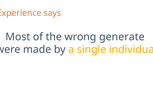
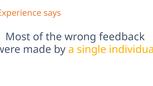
generate: generate -> feedback
